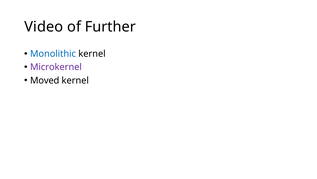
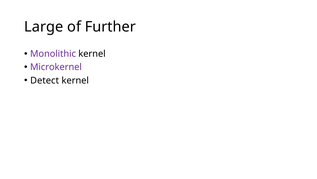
Video: Video -> Large
Monolithic colour: blue -> purple
Moved: Moved -> Detect
